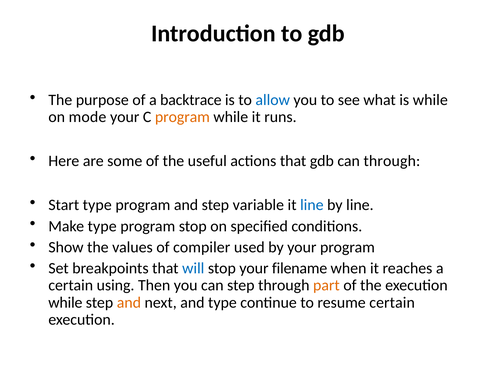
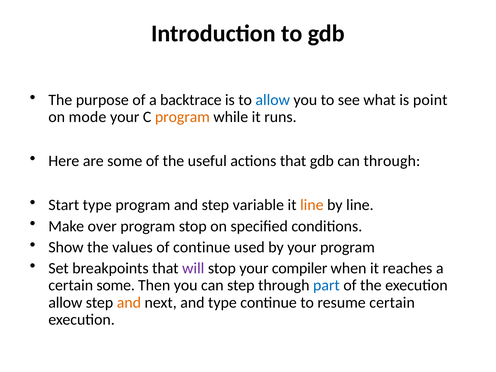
is while: while -> point
line at (312, 205) colour: blue -> orange
Make type: type -> over
of compiler: compiler -> continue
will colour: blue -> purple
filename: filename -> compiler
certain using: using -> some
part colour: orange -> blue
while at (65, 302): while -> allow
